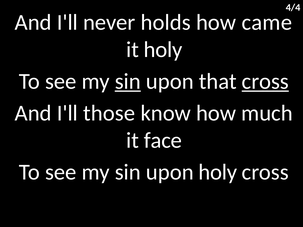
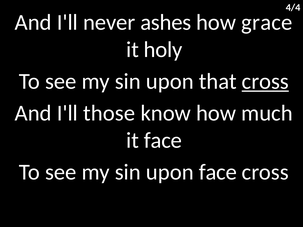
holds: holds -> ashes
came: came -> grace
sin at (128, 81) underline: present -> none
upon holy: holy -> face
